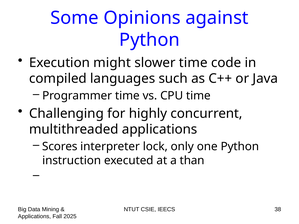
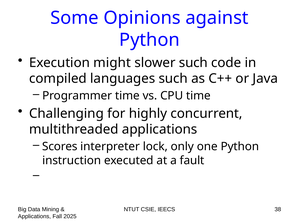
slower time: time -> such
than: than -> fault
